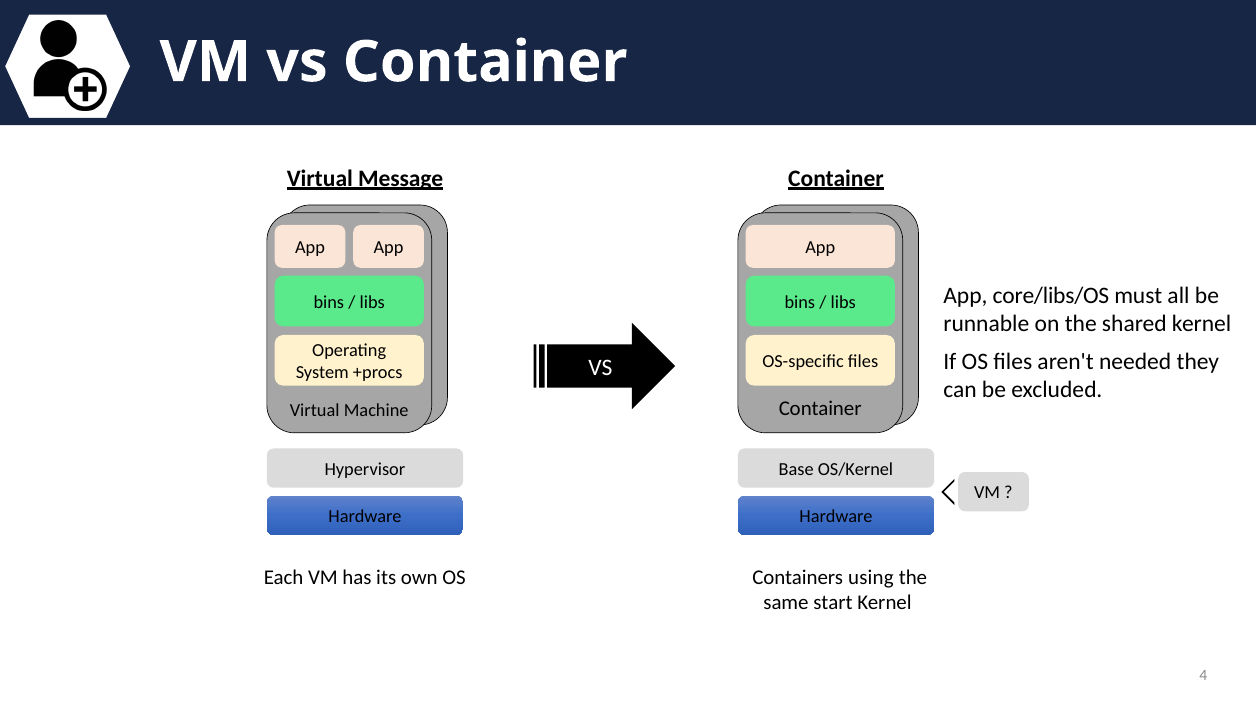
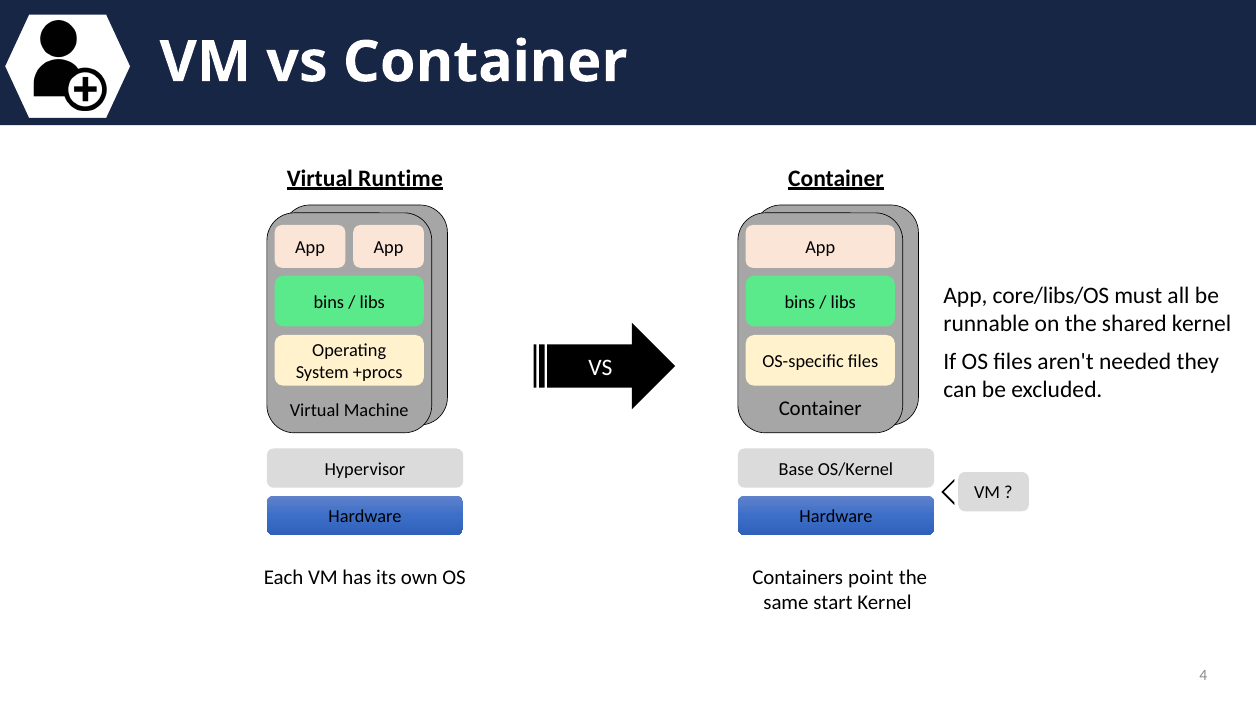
Message: Message -> Runtime
using: using -> point
